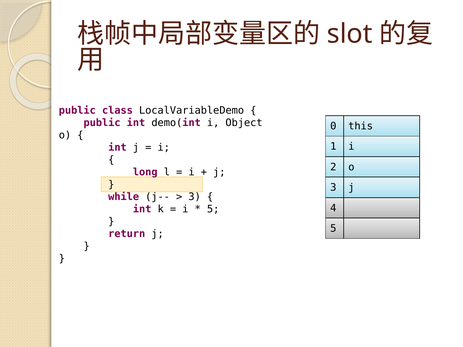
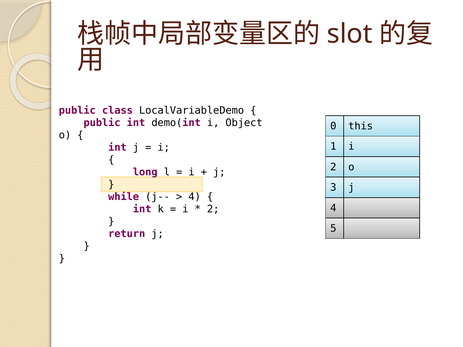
3 at (195, 197): 3 -> 4
5 at (213, 209): 5 -> 2
